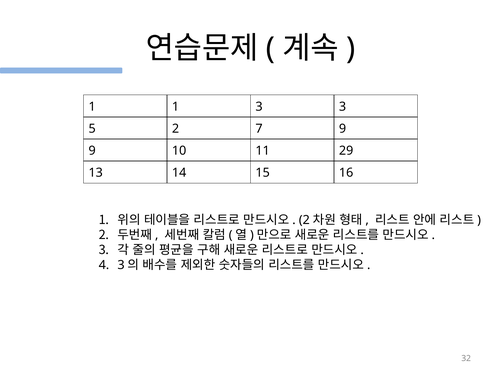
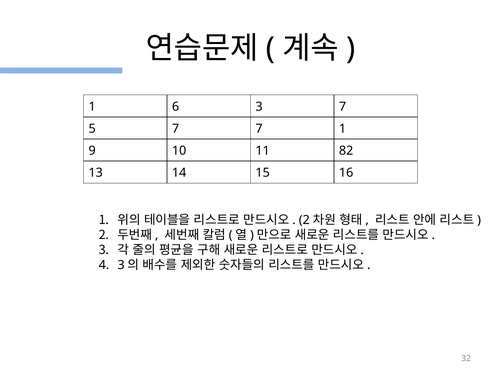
1 1: 1 -> 6
3 3: 3 -> 7
5 2: 2 -> 7
7 9: 9 -> 1
29: 29 -> 82
